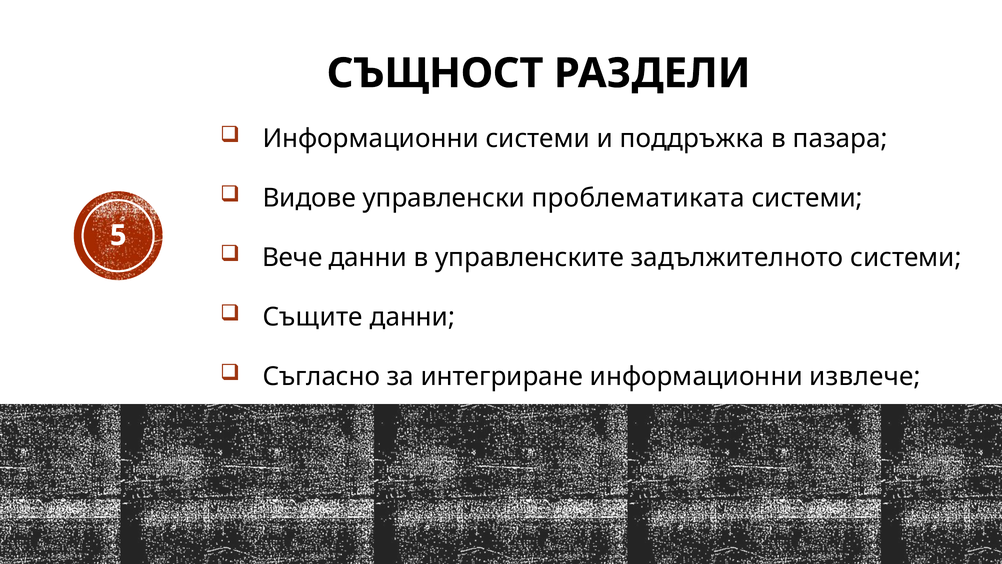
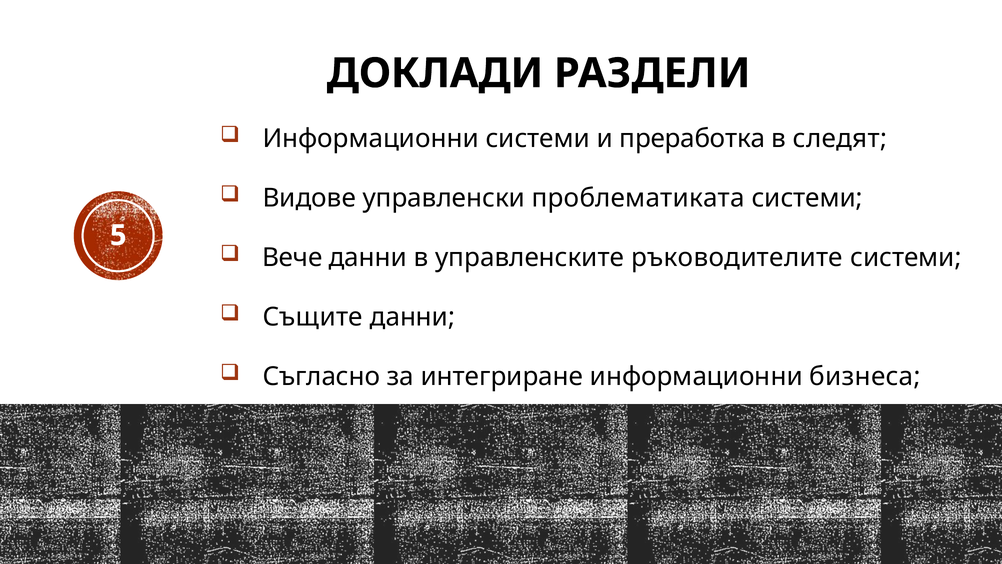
СЪЩНОСТ: СЪЩНОСТ -> ДОКЛАДИ
поддръжка: поддръжка -> преработка
пазара: пазара -> следят
задължителното: задължителното -> ръководителите
извлече: извлече -> бизнеса
